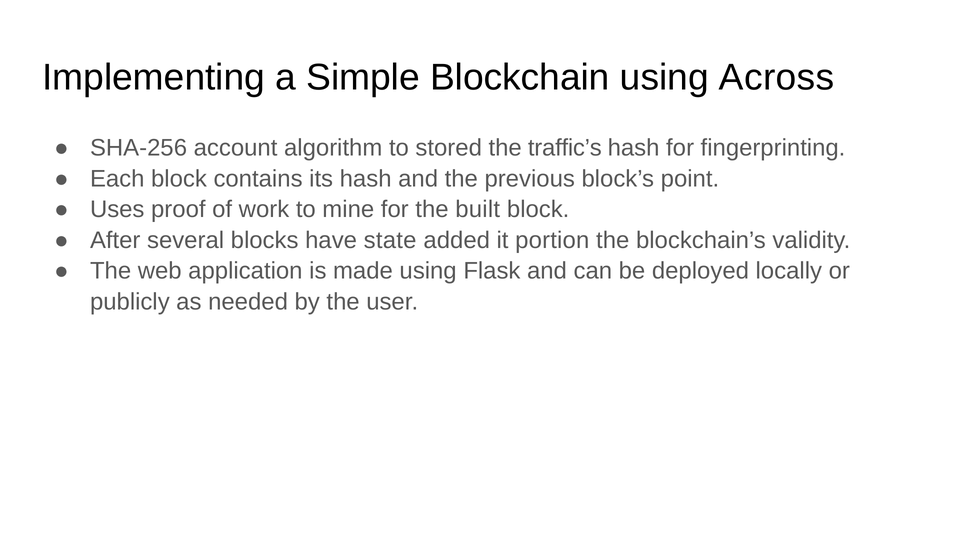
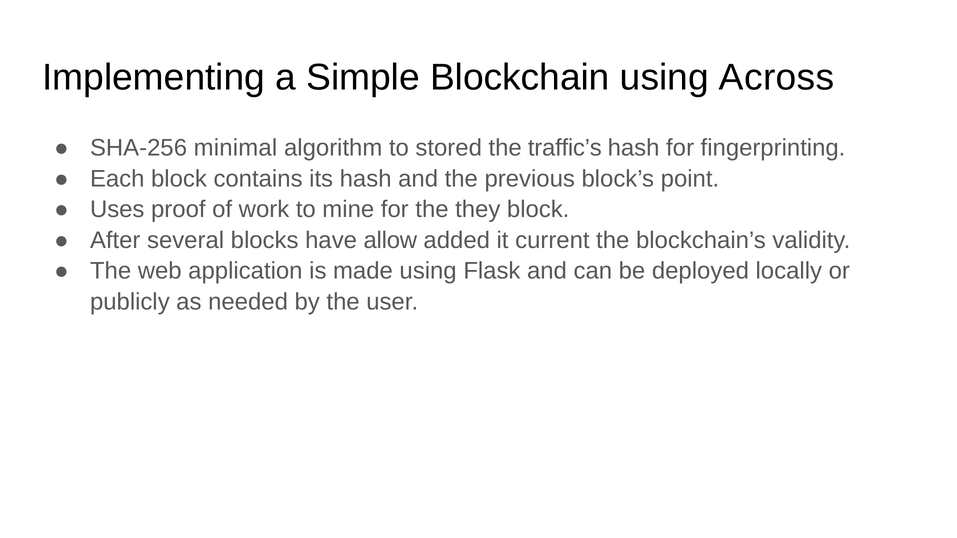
account: account -> minimal
built: built -> they
state: state -> allow
portion: portion -> current
